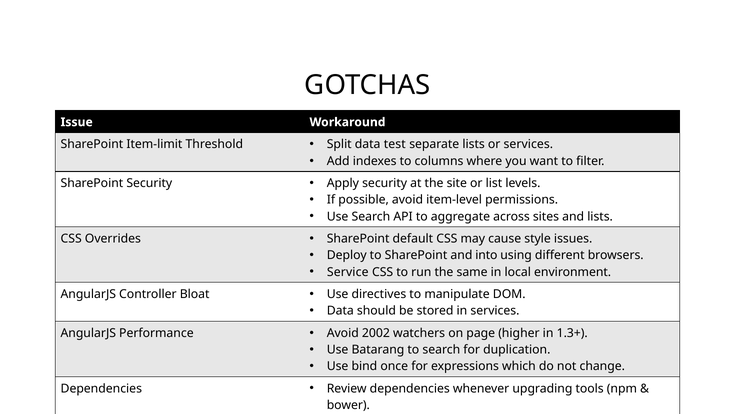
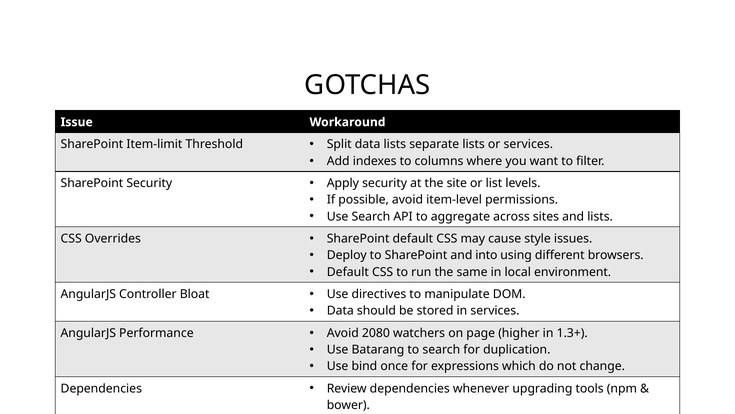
data test: test -> lists
Service at (348, 272): Service -> Default
2002: 2002 -> 2080
